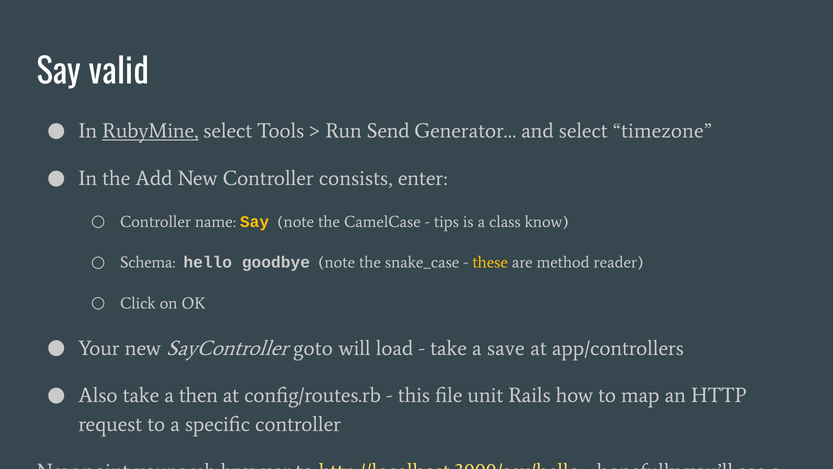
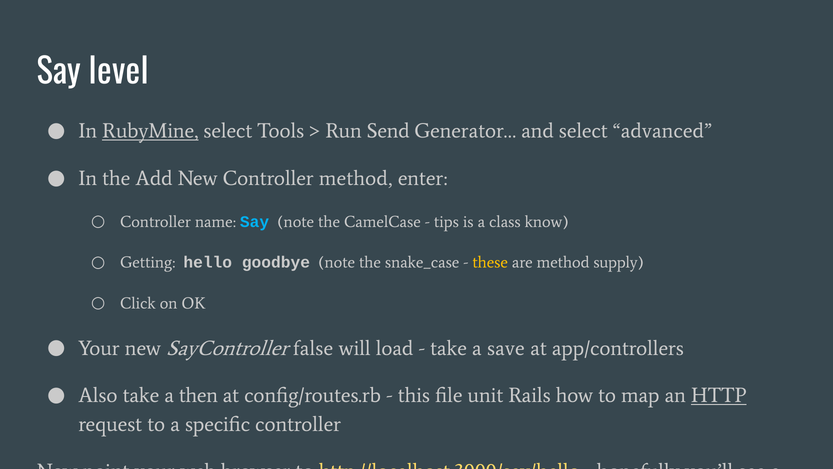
valid: valid -> level
timezone: timezone -> advanced
Controller consists: consists -> method
Say at (255, 221) colour: yellow -> light blue
Schema: Schema -> Getting
reader: reader -> supply
goto: goto -> false
HTTP underline: none -> present
